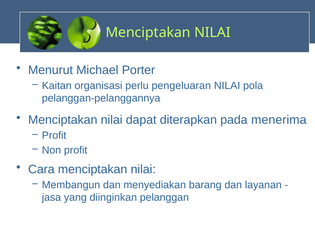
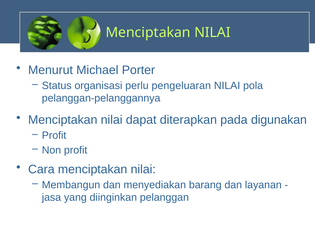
Kaitan: Kaitan -> Status
menerima: menerima -> digunakan
